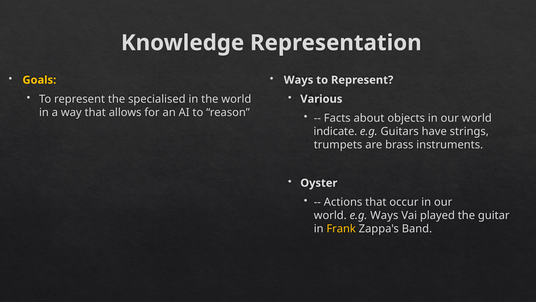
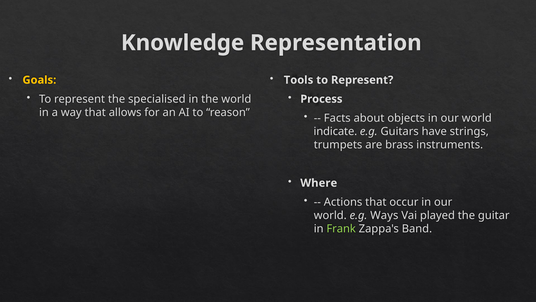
Ways at (299, 80): Ways -> Tools
Various: Various -> Process
Oyster: Oyster -> Where
Frank colour: yellow -> light green
